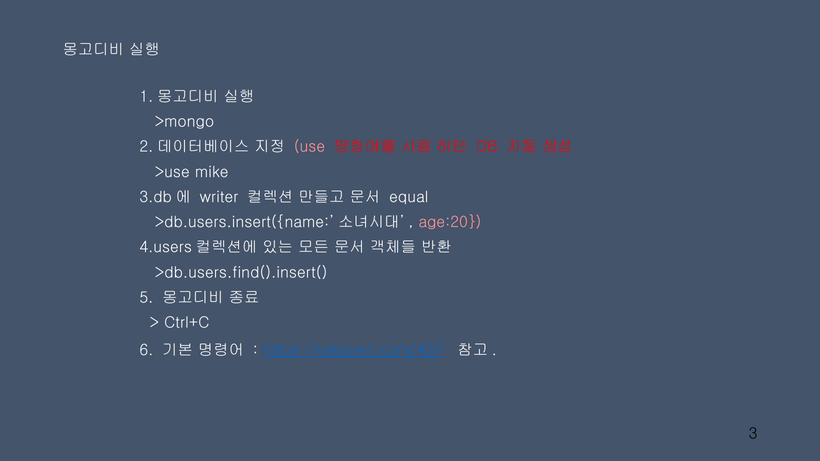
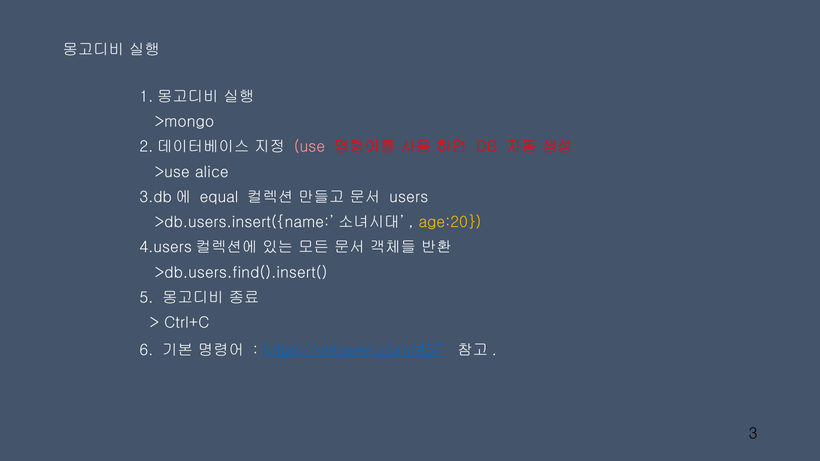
mike: mike -> alice
writer: writer -> equal
equal: equal -> users
age:20 colour: pink -> yellow
